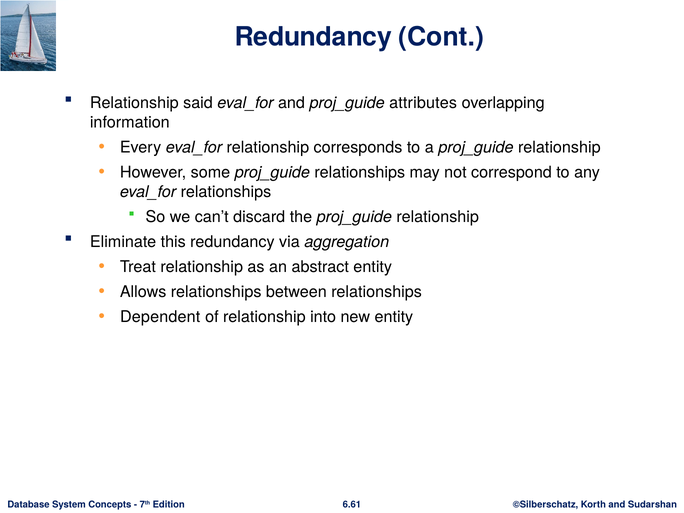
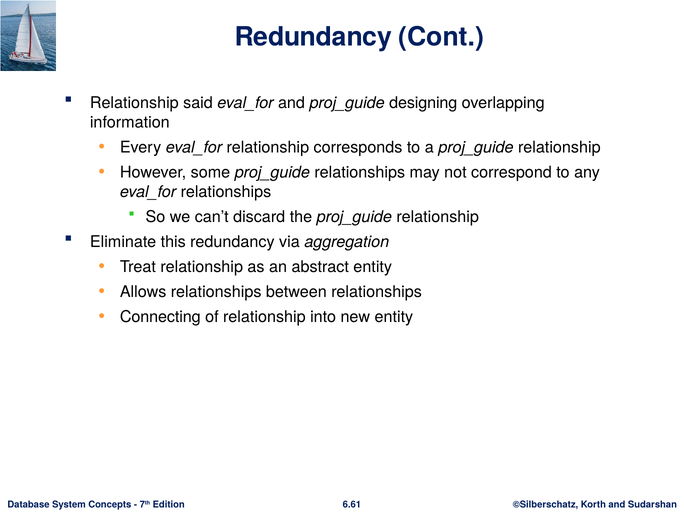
attributes: attributes -> designing
Dependent: Dependent -> Connecting
